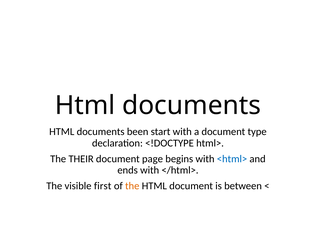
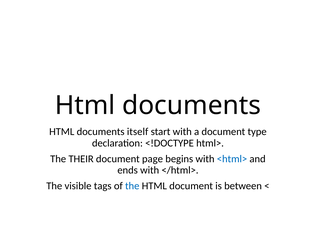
been: been -> itself
first: first -> tags
the at (132, 186) colour: orange -> blue
